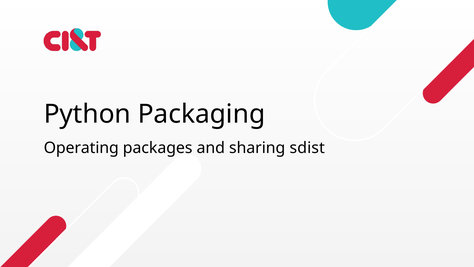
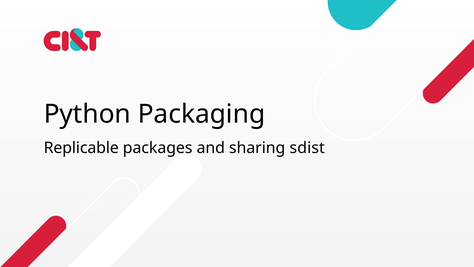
Operating: Operating -> Replicable
